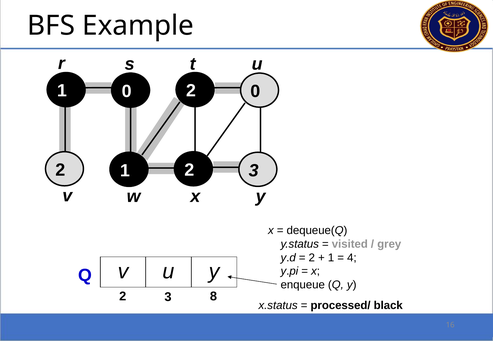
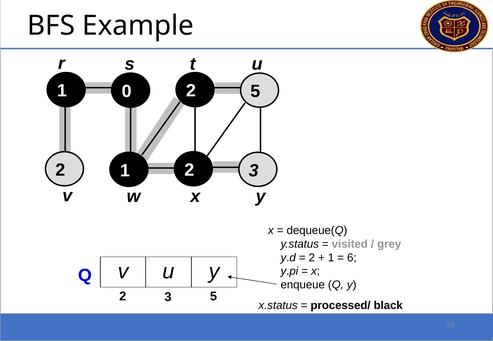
2 0: 0 -> 5
4: 4 -> 6
3 8: 8 -> 5
